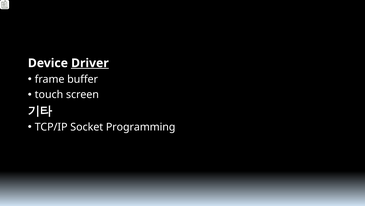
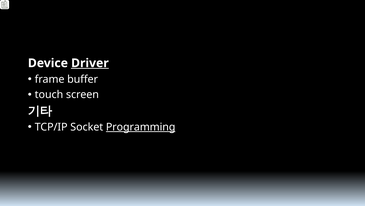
Programming underline: none -> present
